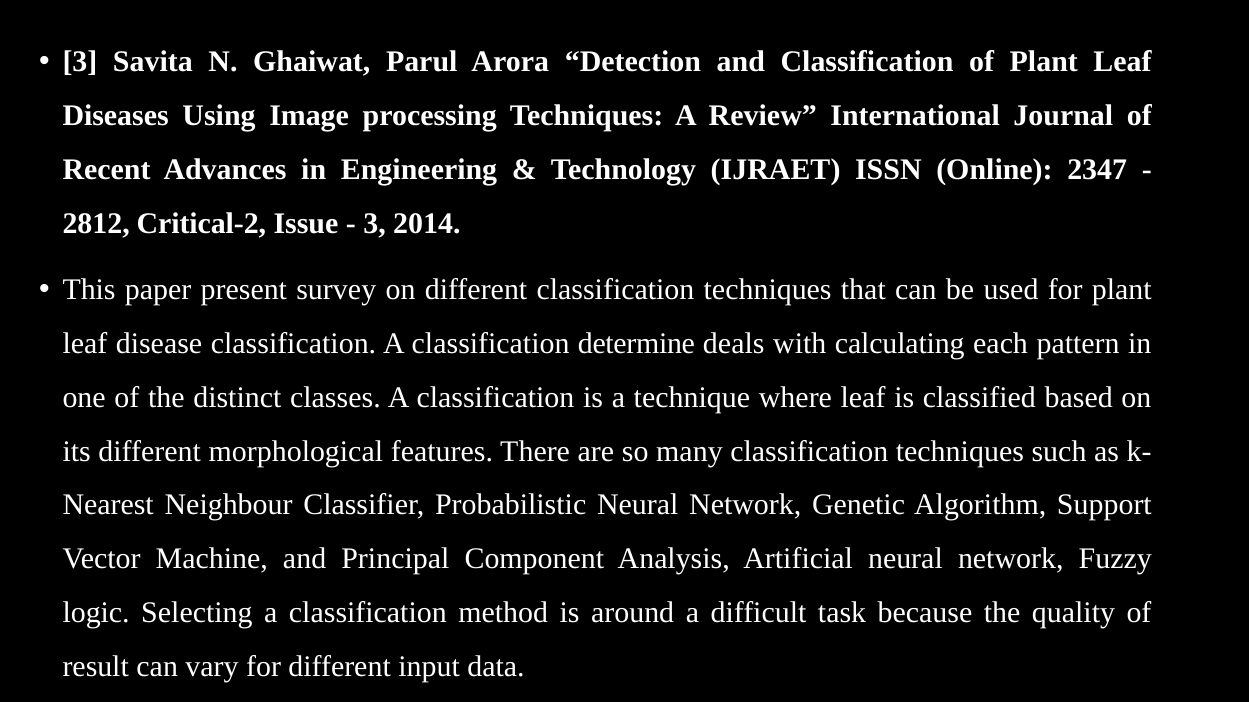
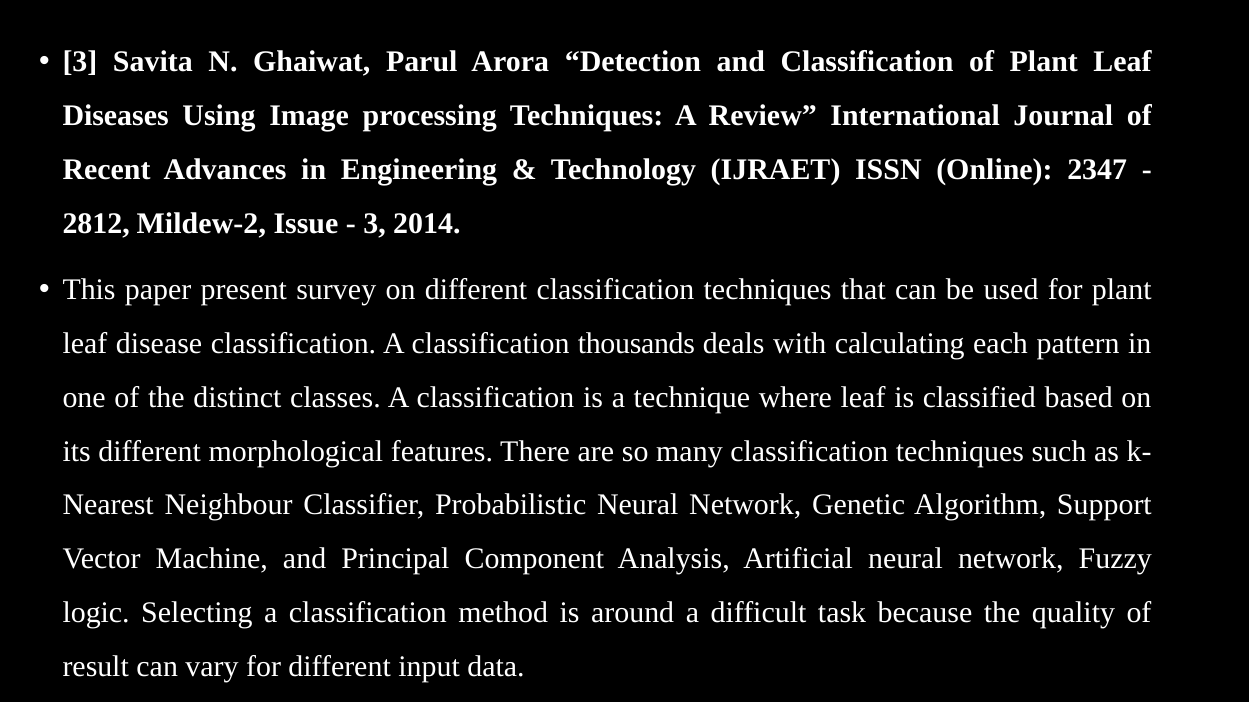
Critical-2: Critical-2 -> Mildew-2
determine: determine -> thousands
